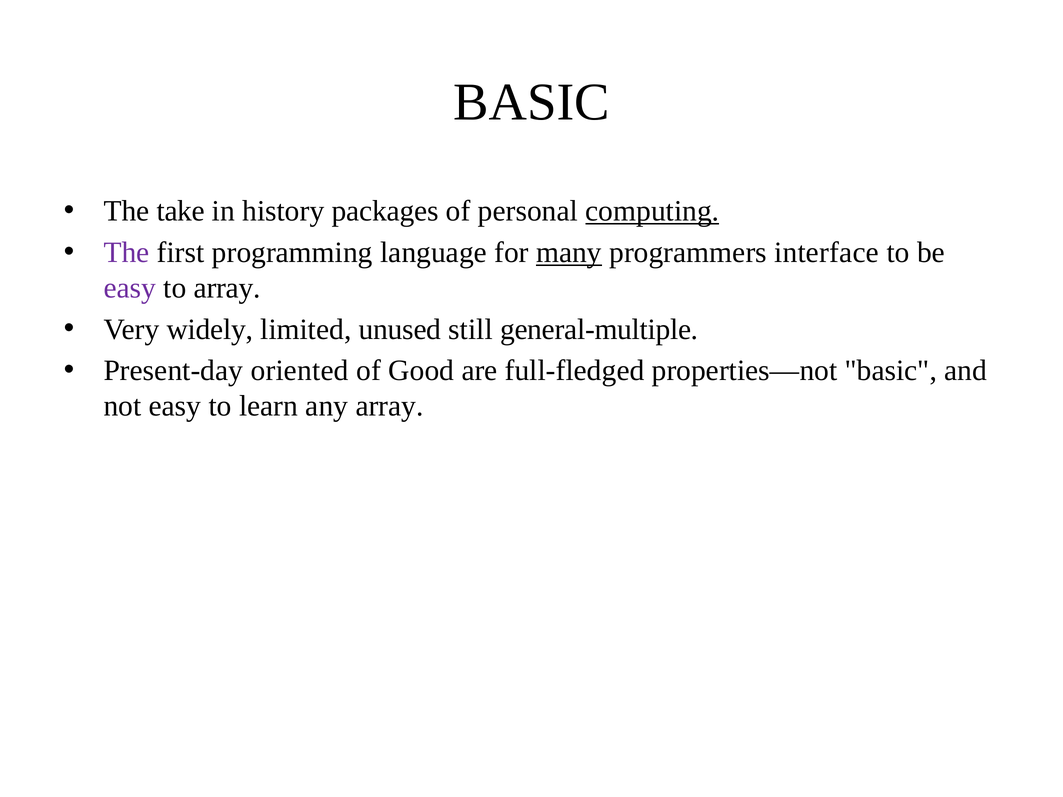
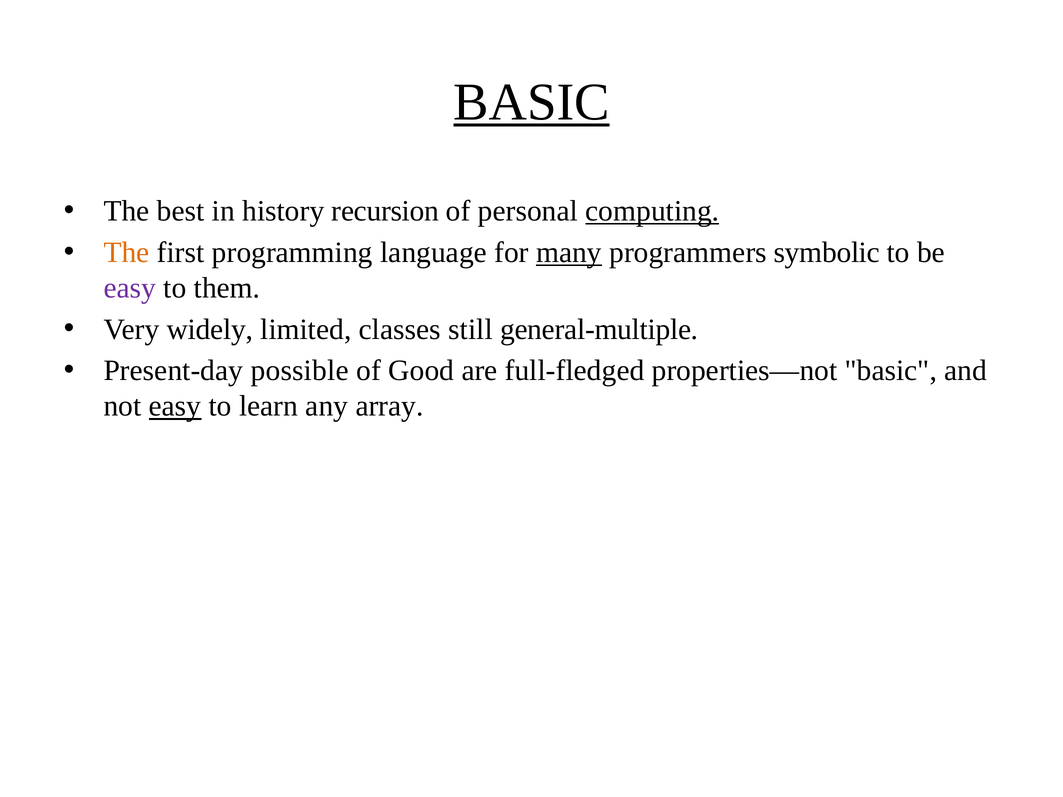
BASIC at (531, 102) underline: none -> present
take: take -> best
packages: packages -> recursion
The at (127, 253) colour: purple -> orange
interface: interface -> symbolic
to array: array -> them
unused: unused -> classes
oriented: oriented -> possible
easy at (175, 406) underline: none -> present
